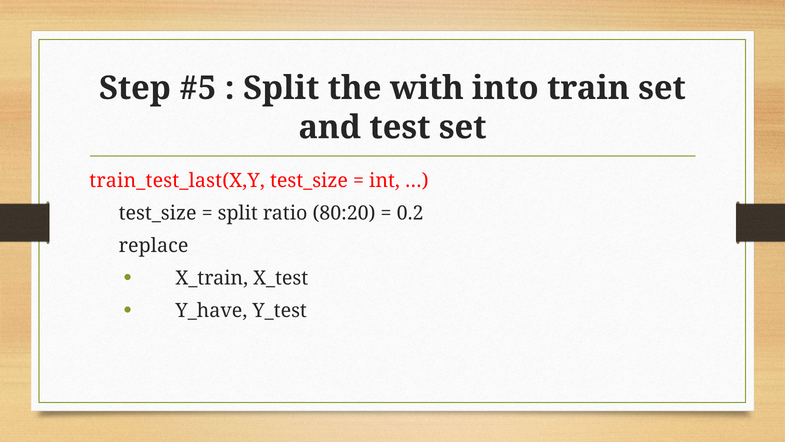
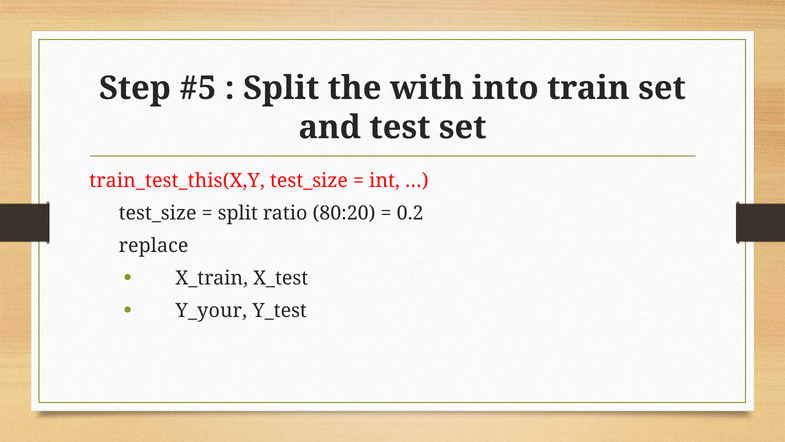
train_test_last(X,Y: train_test_last(X,Y -> train_test_this(X,Y
Y_have: Y_have -> Y_your
